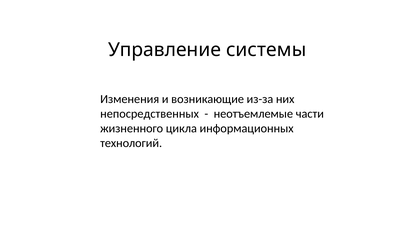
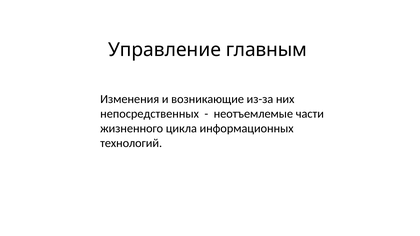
системы: системы -> главным
